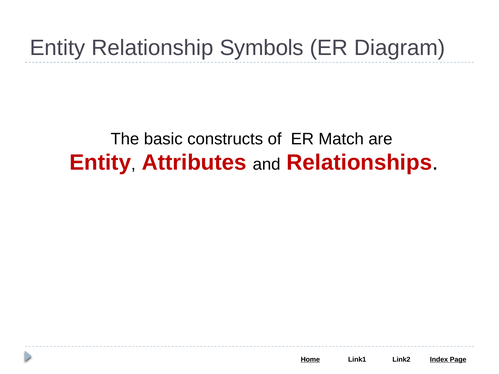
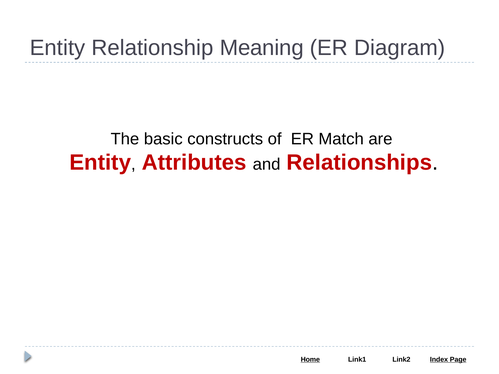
Symbols: Symbols -> Meaning
